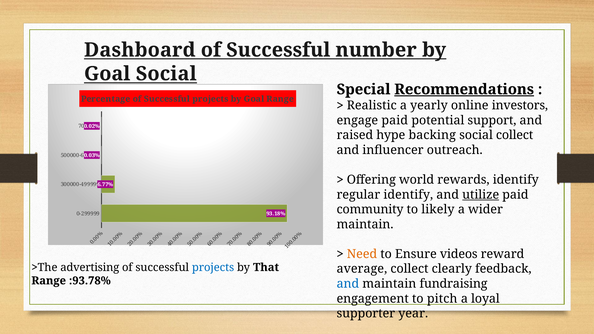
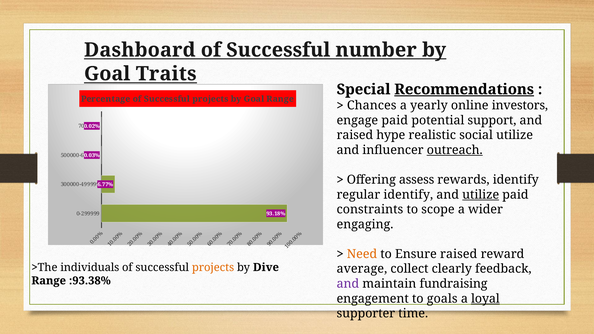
Goal Social: Social -> Traits
Realistic: Realistic -> Chances
backing: backing -> realistic
social collect: collect -> utilize
outreach underline: none -> present
world: world -> assess
community: community -> constraints
likely: likely -> scope
maintain at (365, 224): maintain -> engaging
Ensure videos: videos -> raised
advertising: advertising -> individuals
projects at (213, 267) colour: blue -> orange
That: That -> Dive
:93.78%: :93.78% -> :93.38%
and at (348, 284) colour: blue -> purple
pitch: pitch -> goals
loyal underline: none -> present
year: year -> time
